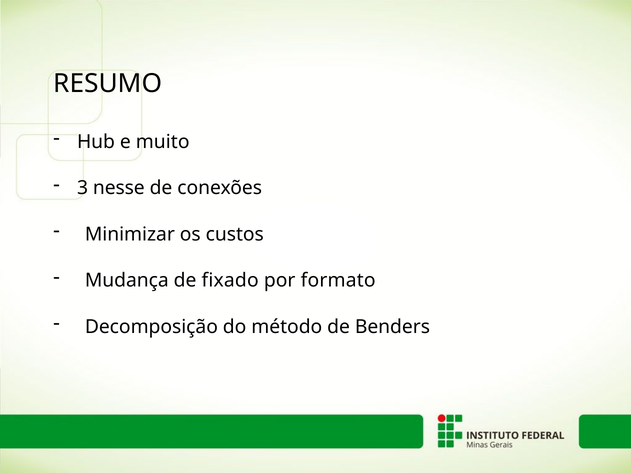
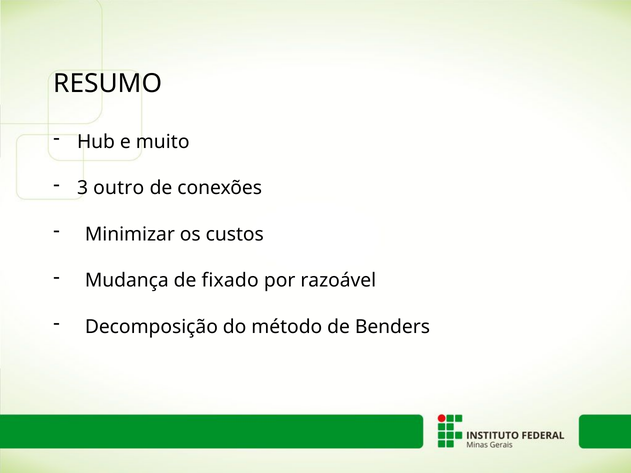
nesse: nesse -> outro
formato: formato -> razoável
